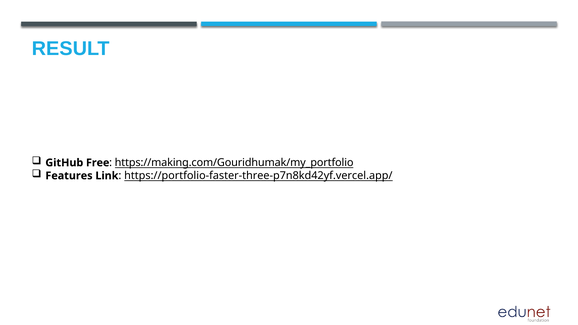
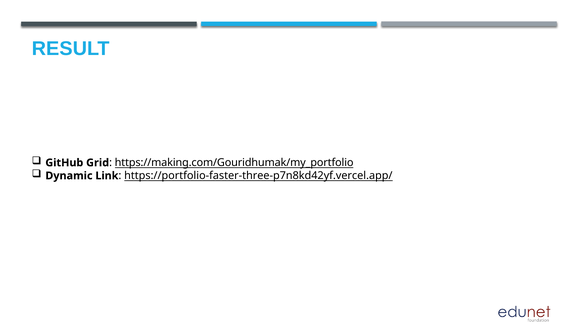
Free: Free -> Grid
Features: Features -> Dynamic
